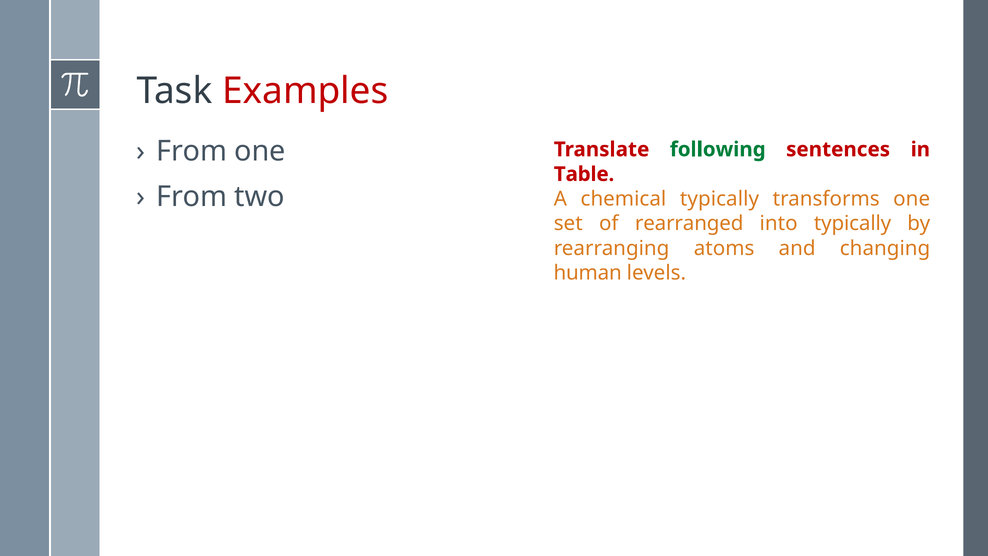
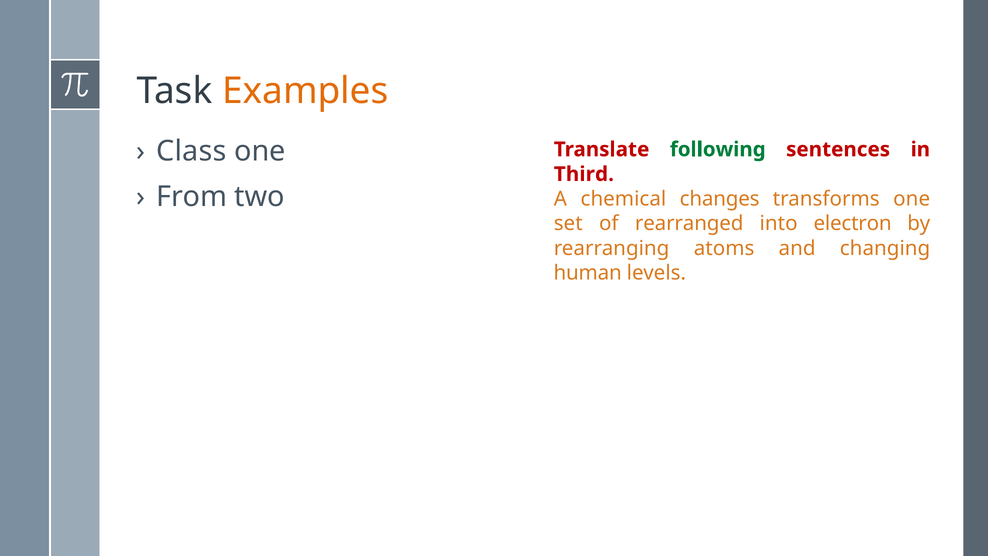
Examples colour: red -> orange
From at (192, 151): From -> Class
Table: Table -> Third
chemical typically: typically -> changes
into typically: typically -> electron
